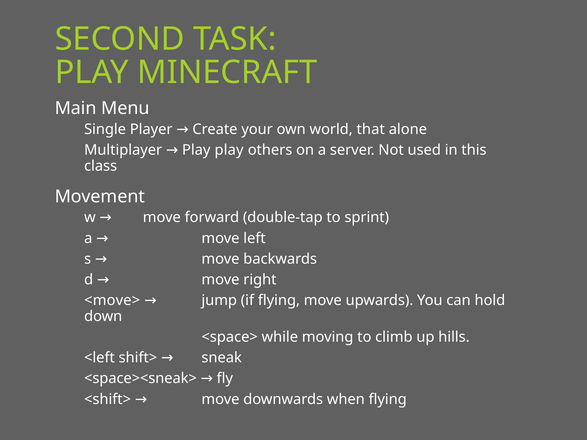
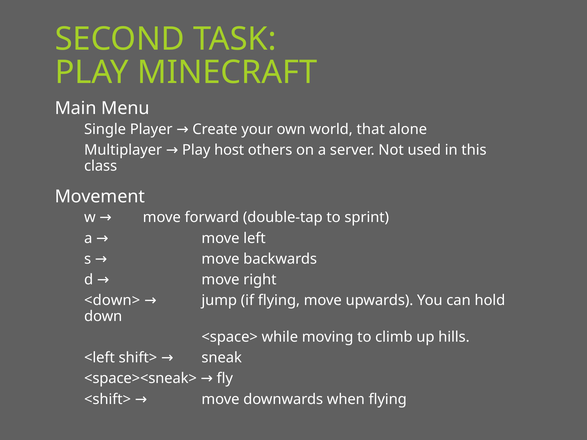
Play play: play -> host
<move>: <move> -> <down>
